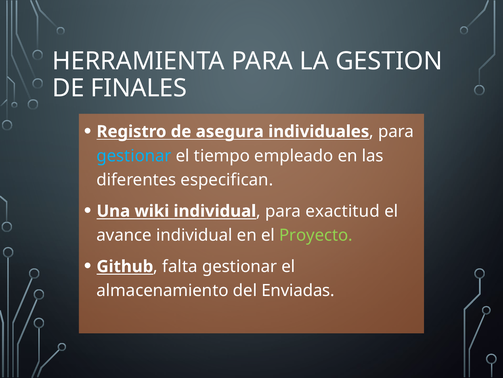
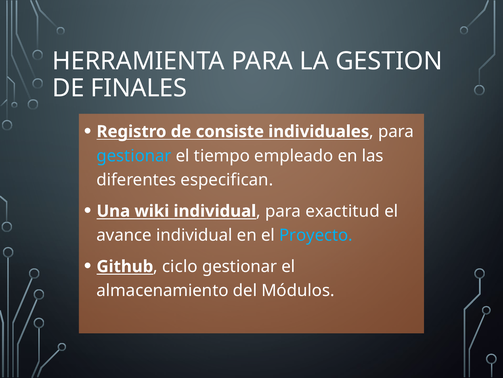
asegura: asegura -> consiste
Proyecto colour: light green -> light blue
falta: falta -> ciclo
Enviadas: Enviadas -> Módulos
